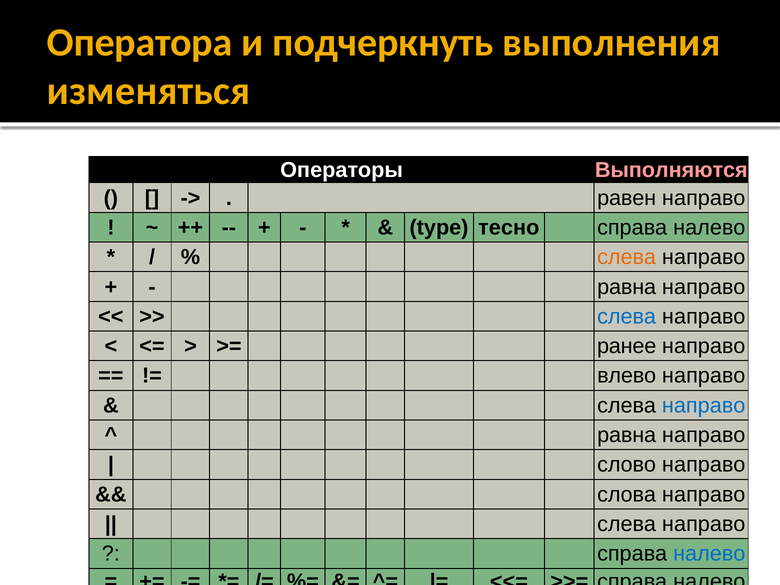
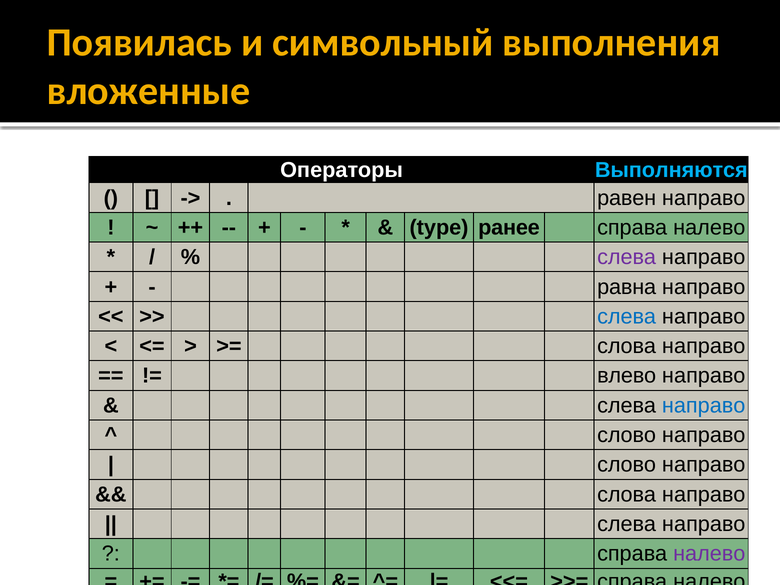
Оператора: Оператора -> Появилась
подчеркнуть: подчеркнуть -> символьный
изменяться: изменяться -> вложенные
Выполняются colour: pink -> light blue
тесно: тесно -> ранее
слева at (627, 257) colour: orange -> purple
ранее at (627, 346): ранее -> слова
равна at (627, 435): равна -> слово
налево at (709, 554) colour: blue -> purple
